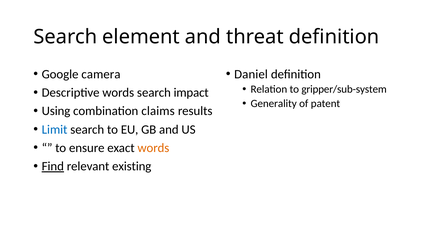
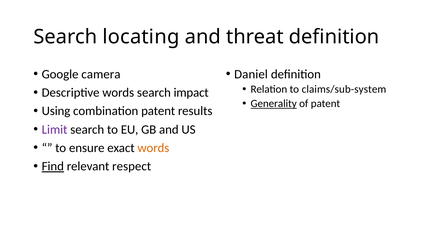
element: element -> locating
gripper/sub-system: gripper/sub-system -> claims/sub-system
Generality underline: none -> present
combination claims: claims -> patent
Limit colour: blue -> purple
existing: existing -> respect
